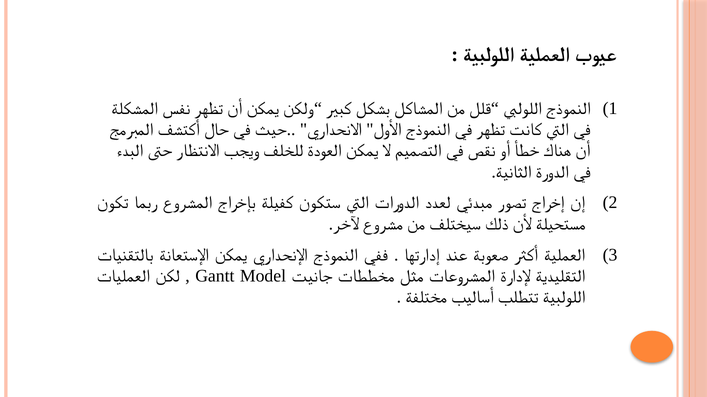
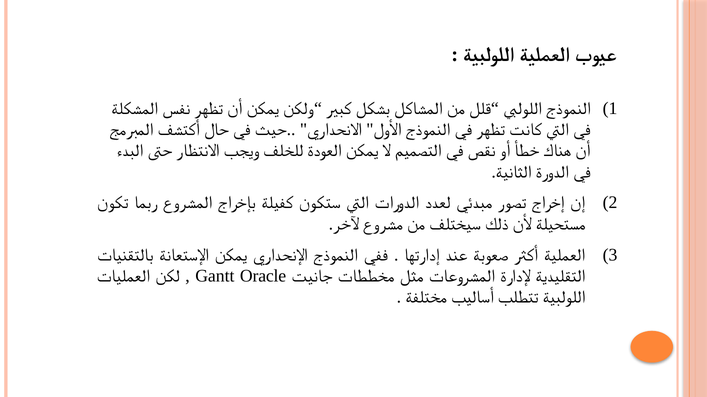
Model: Model -> Oracle
